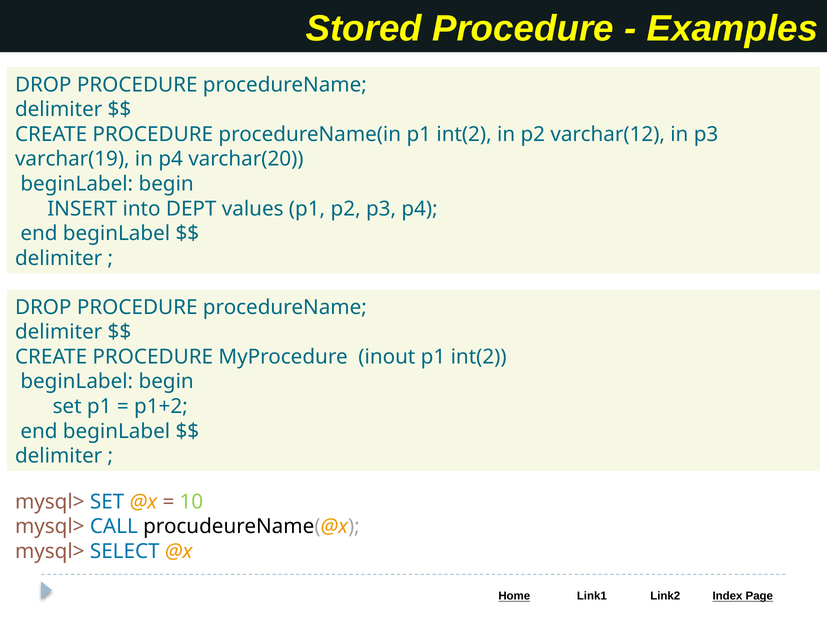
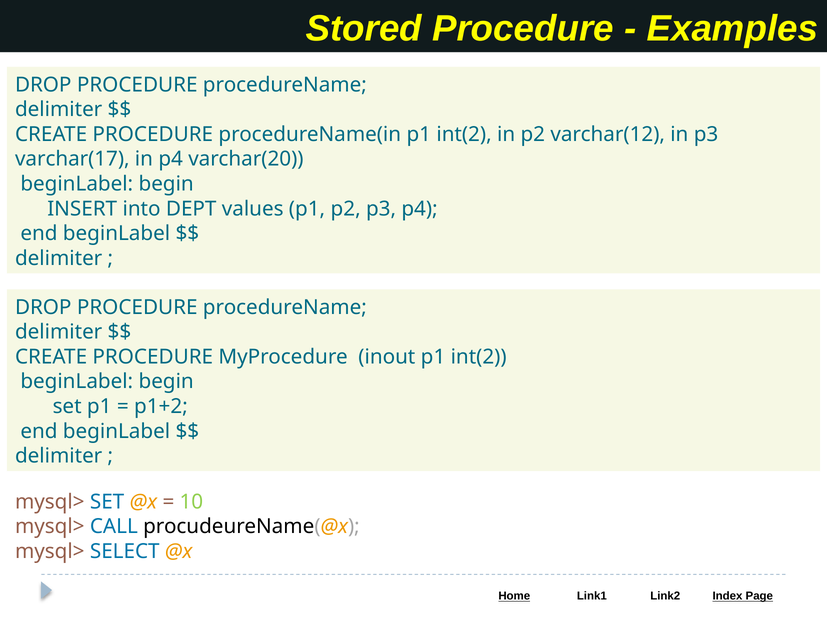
varchar(19: varchar(19 -> varchar(17
